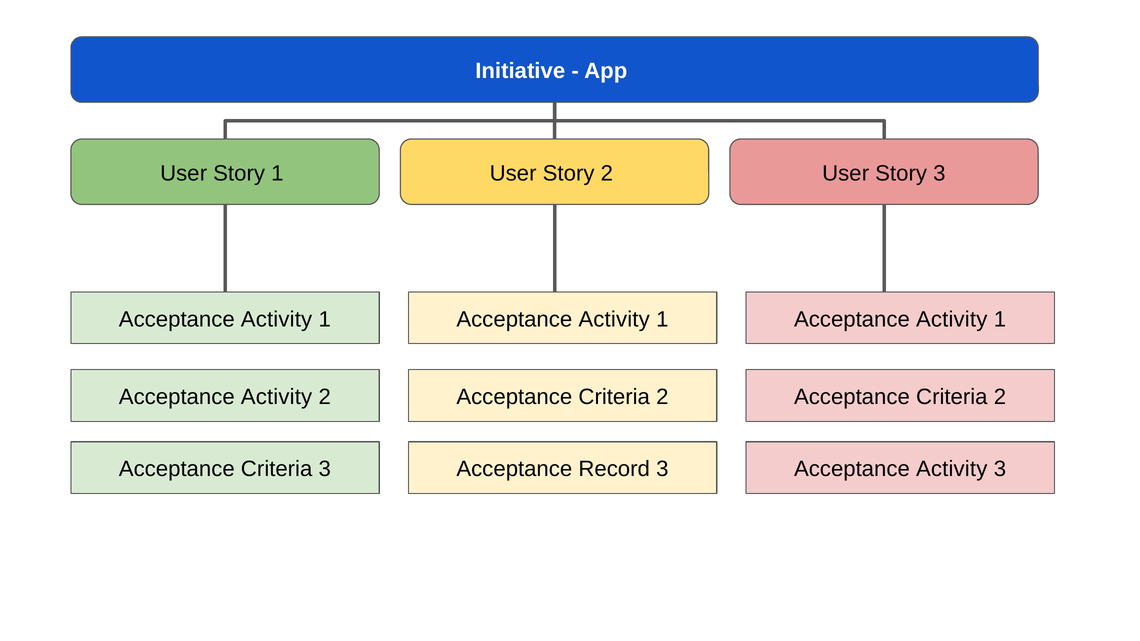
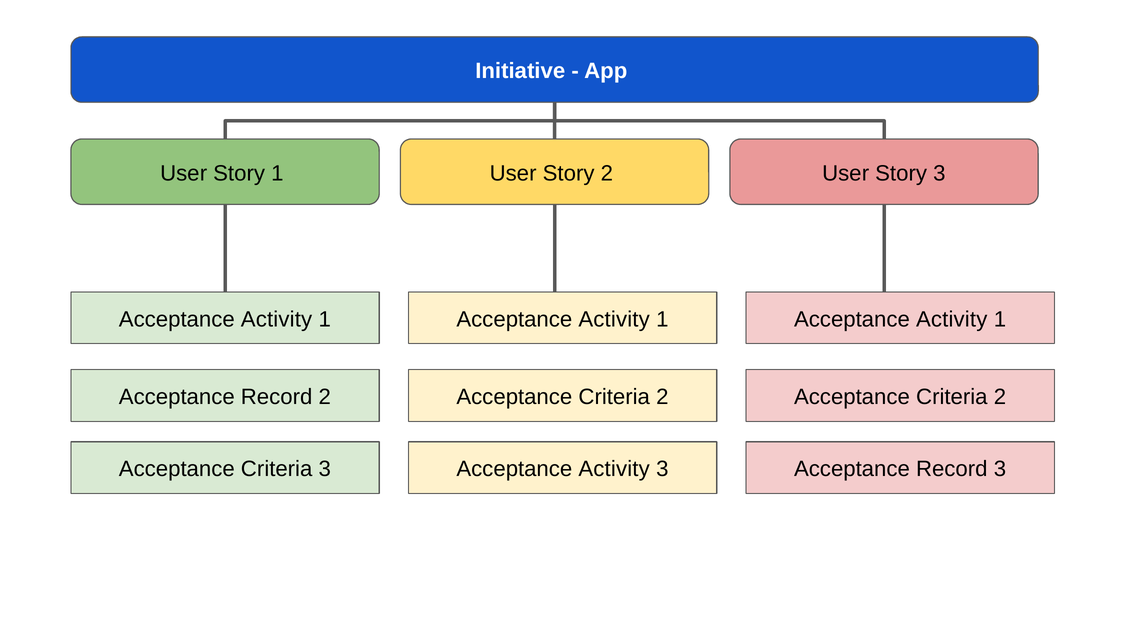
Activity at (277, 397): Activity -> Record
Record at (614, 469): Record -> Activity
Activity at (952, 469): Activity -> Record
